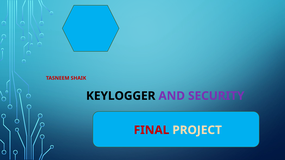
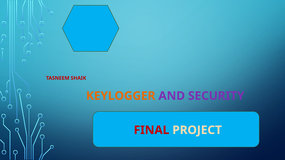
KEYLOGGER colour: black -> orange
